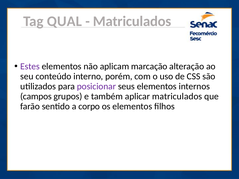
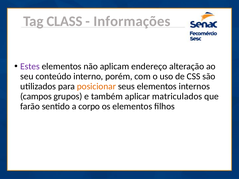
QUAL: QUAL -> CLASS
Matriculados at (132, 21): Matriculados -> Informações
marcação: marcação -> endereço
posicionar colour: purple -> orange
